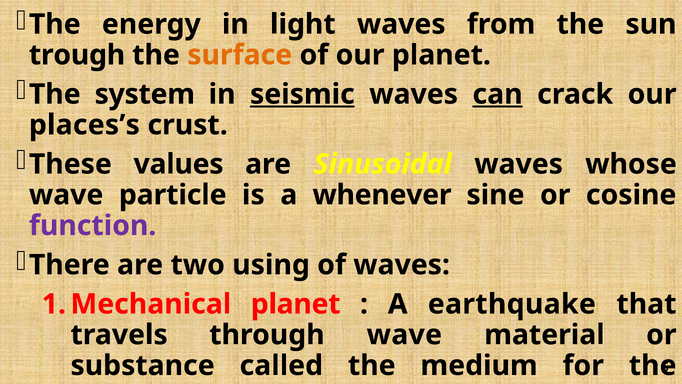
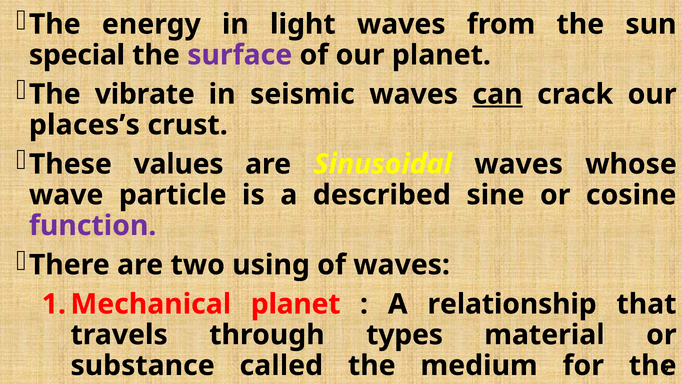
trough: trough -> special
surface colour: orange -> purple
system: system -> vibrate
seismic underline: present -> none
whenever: whenever -> described
earthquake: earthquake -> relationship
through wave: wave -> types
